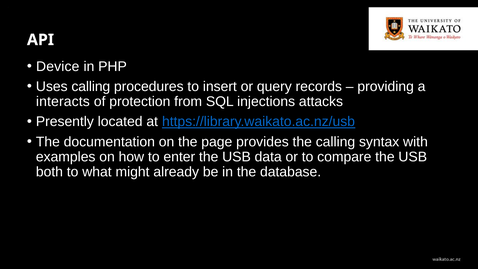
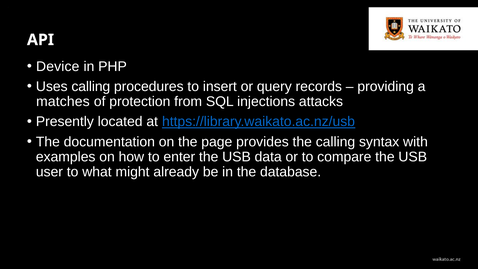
interacts: interacts -> matches
both: both -> user
